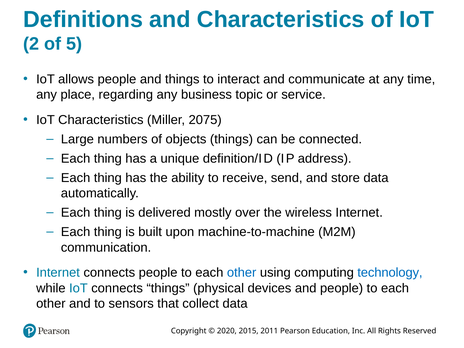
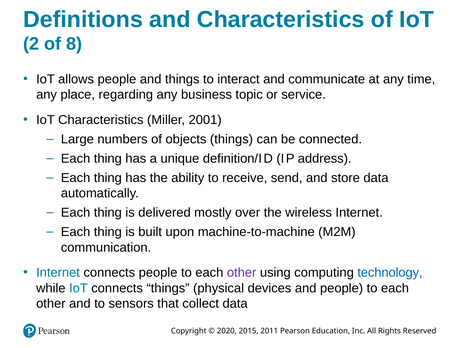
5: 5 -> 8
2075: 2075 -> 2001
other at (242, 273) colour: blue -> purple
